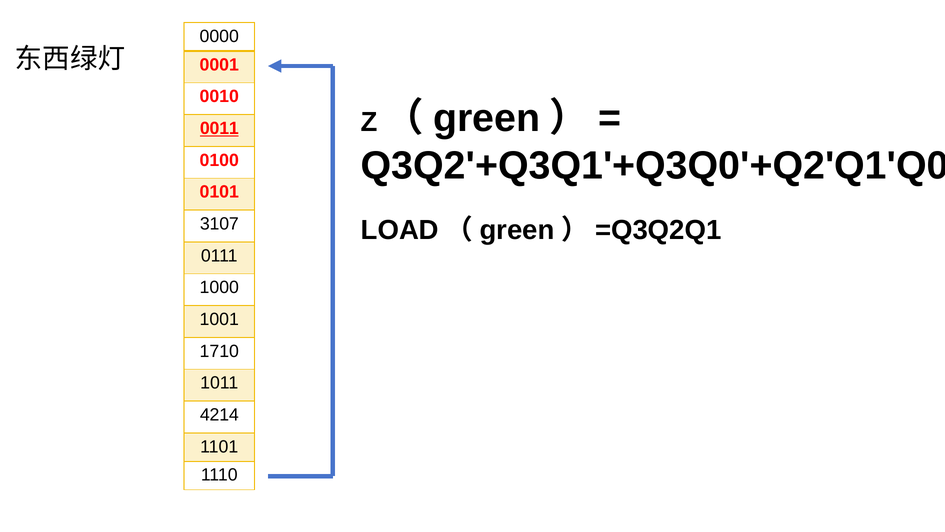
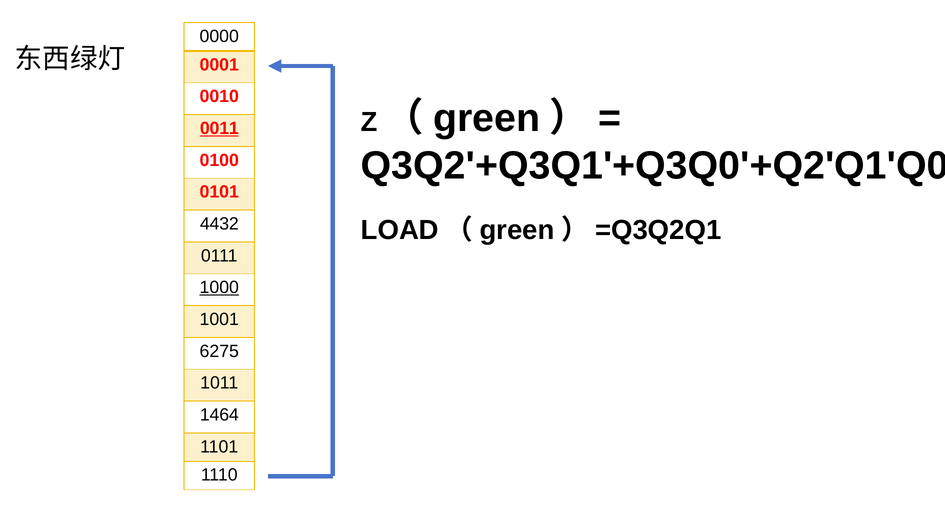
3107: 3107 -> 4432
1000 underline: none -> present
1710: 1710 -> 6275
4214: 4214 -> 1464
